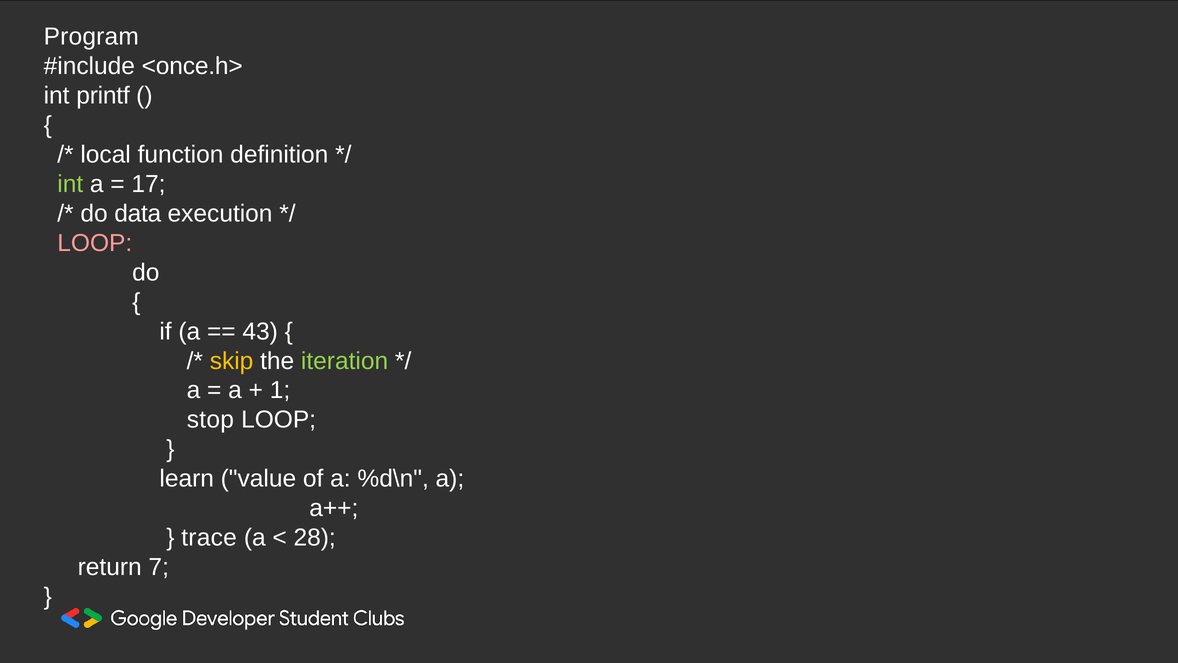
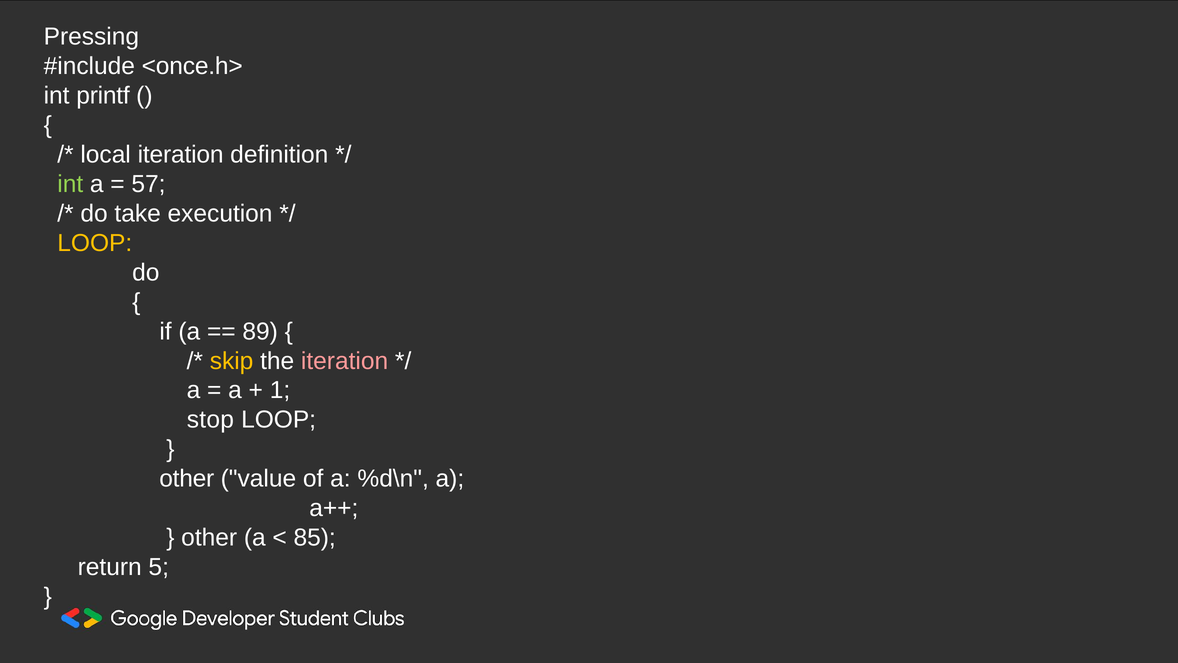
Program: Program -> Pressing
local function: function -> iteration
17: 17 -> 57
data: data -> take
LOOP at (95, 243) colour: pink -> yellow
43: 43 -> 89
iteration at (345, 361) colour: light green -> pink
learn at (187, 479): learn -> other
trace at (209, 537): trace -> other
28: 28 -> 85
7: 7 -> 5
